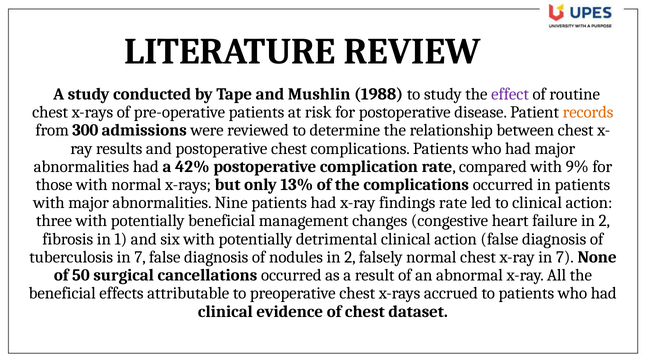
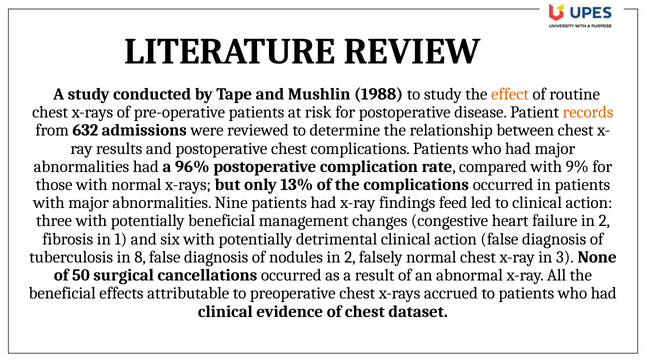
effect colour: purple -> orange
300: 300 -> 632
42%: 42% -> 96%
findings rate: rate -> feed
tuberculosis in 7: 7 -> 8
x-ray in 7: 7 -> 3
